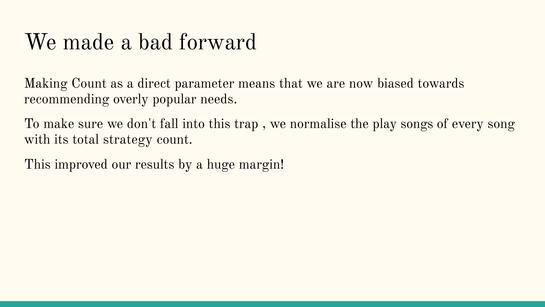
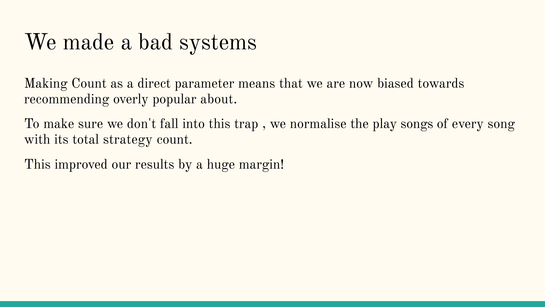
forward: forward -> systems
needs: needs -> about
